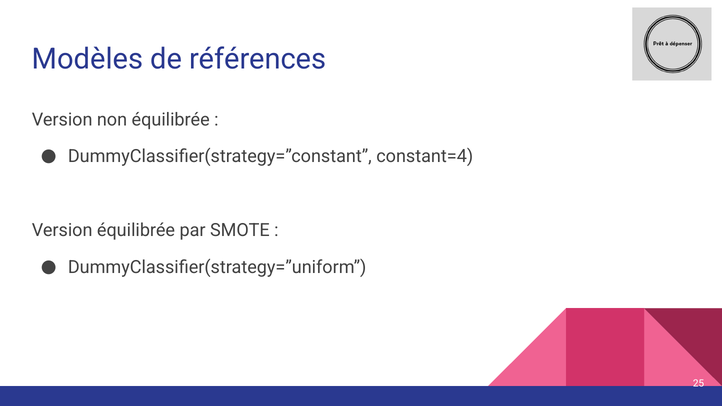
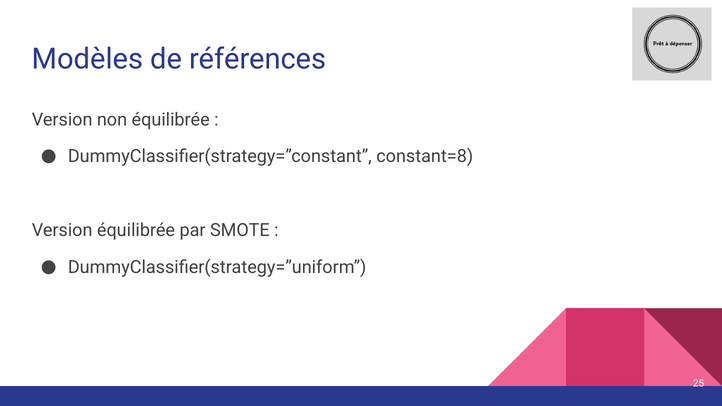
constant=4: constant=4 -> constant=8
